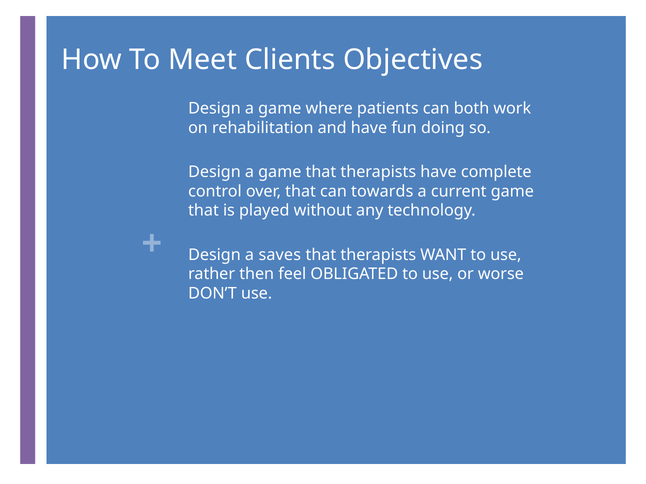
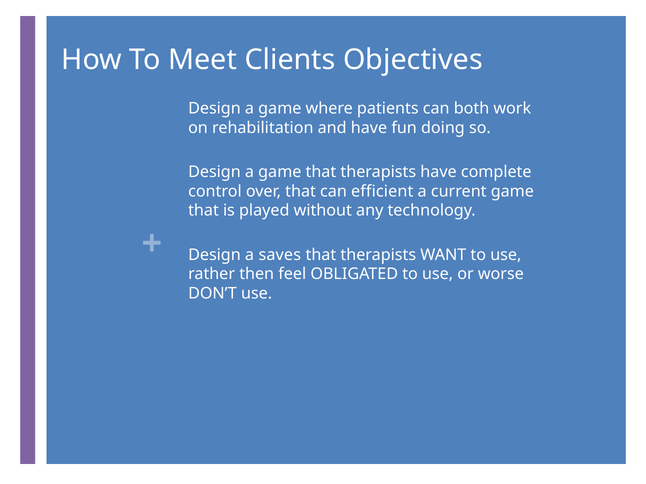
towards: towards -> efficient
